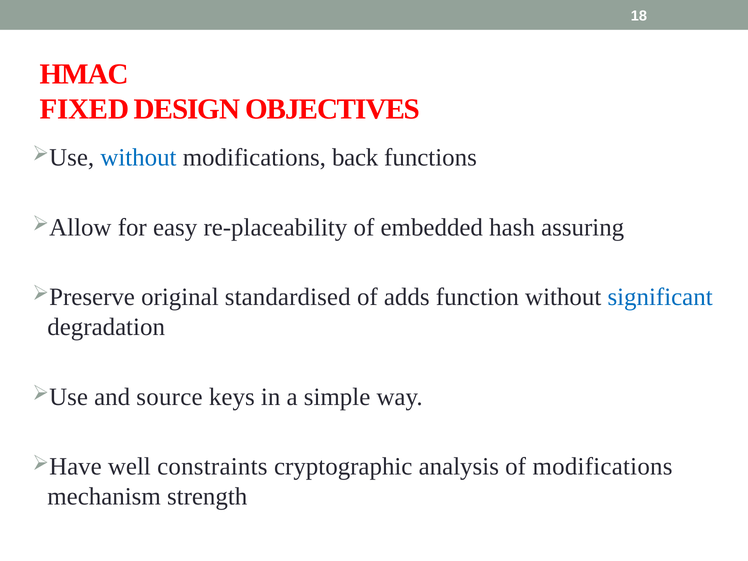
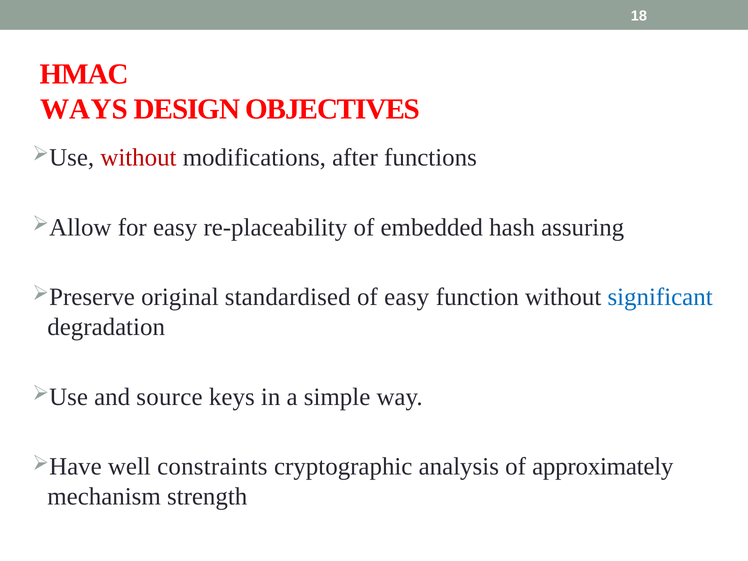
FIXED: FIXED -> WAYS
without at (138, 158) colour: blue -> red
back: back -> after
of adds: adds -> easy
of modifications: modifications -> approximately
